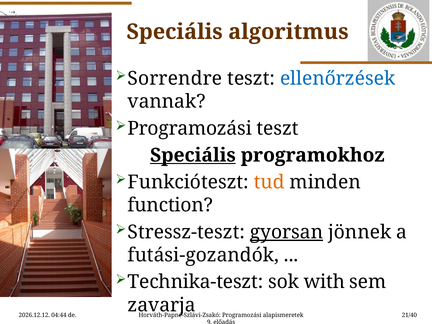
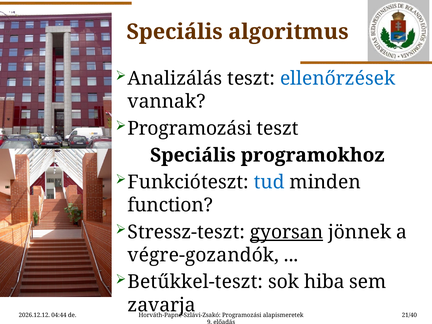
Sorrendre: Sorrendre -> Analizálás
Speciális at (193, 155) underline: present -> none
tud colour: orange -> blue
futási-gozandók: futási-gozandók -> végre-gozandók
Technika-teszt: Technika-teszt -> Betűkkel-teszt
with: with -> hiba
